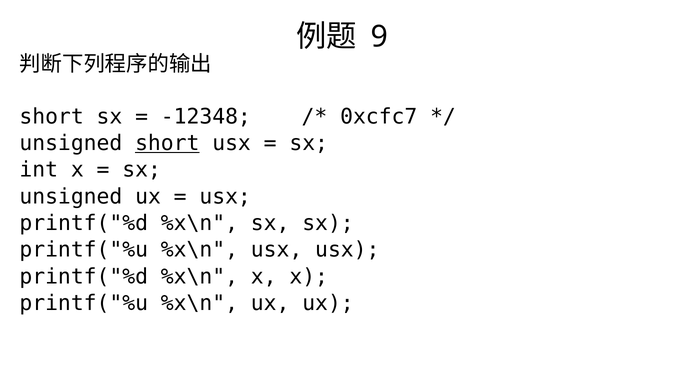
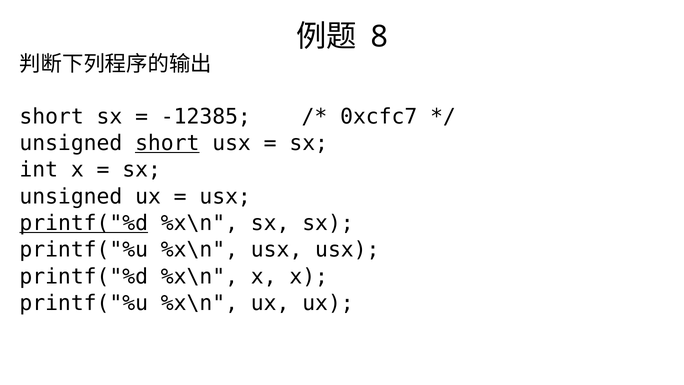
9: 9 -> 8
-12348: -12348 -> -12385
printf("%d at (84, 223) underline: none -> present
